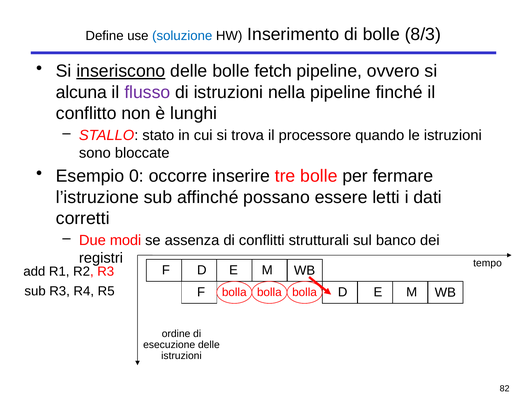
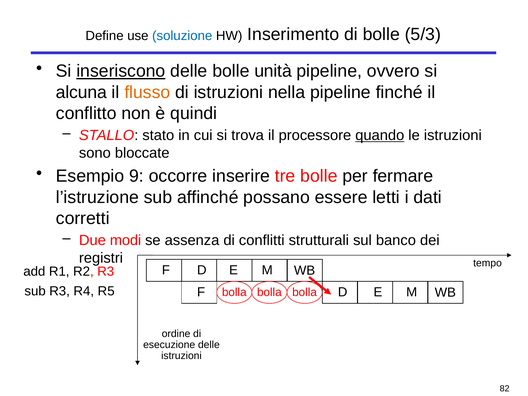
8/3: 8/3 -> 5/3
fetch: fetch -> unità
flusso colour: purple -> orange
lunghi: lunghi -> quindi
quando underline: none -> present
0: 0 -> 9
